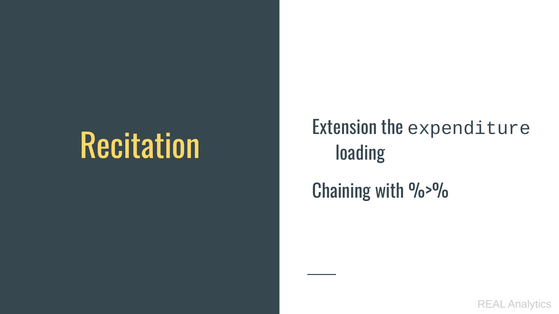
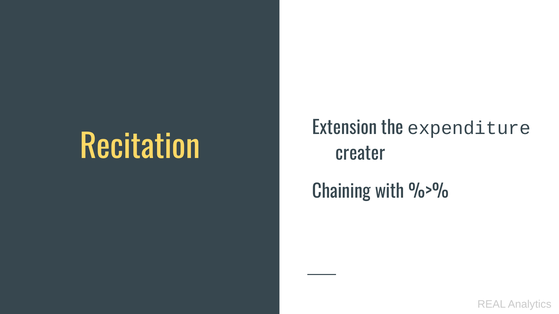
loading: loading -> creater
